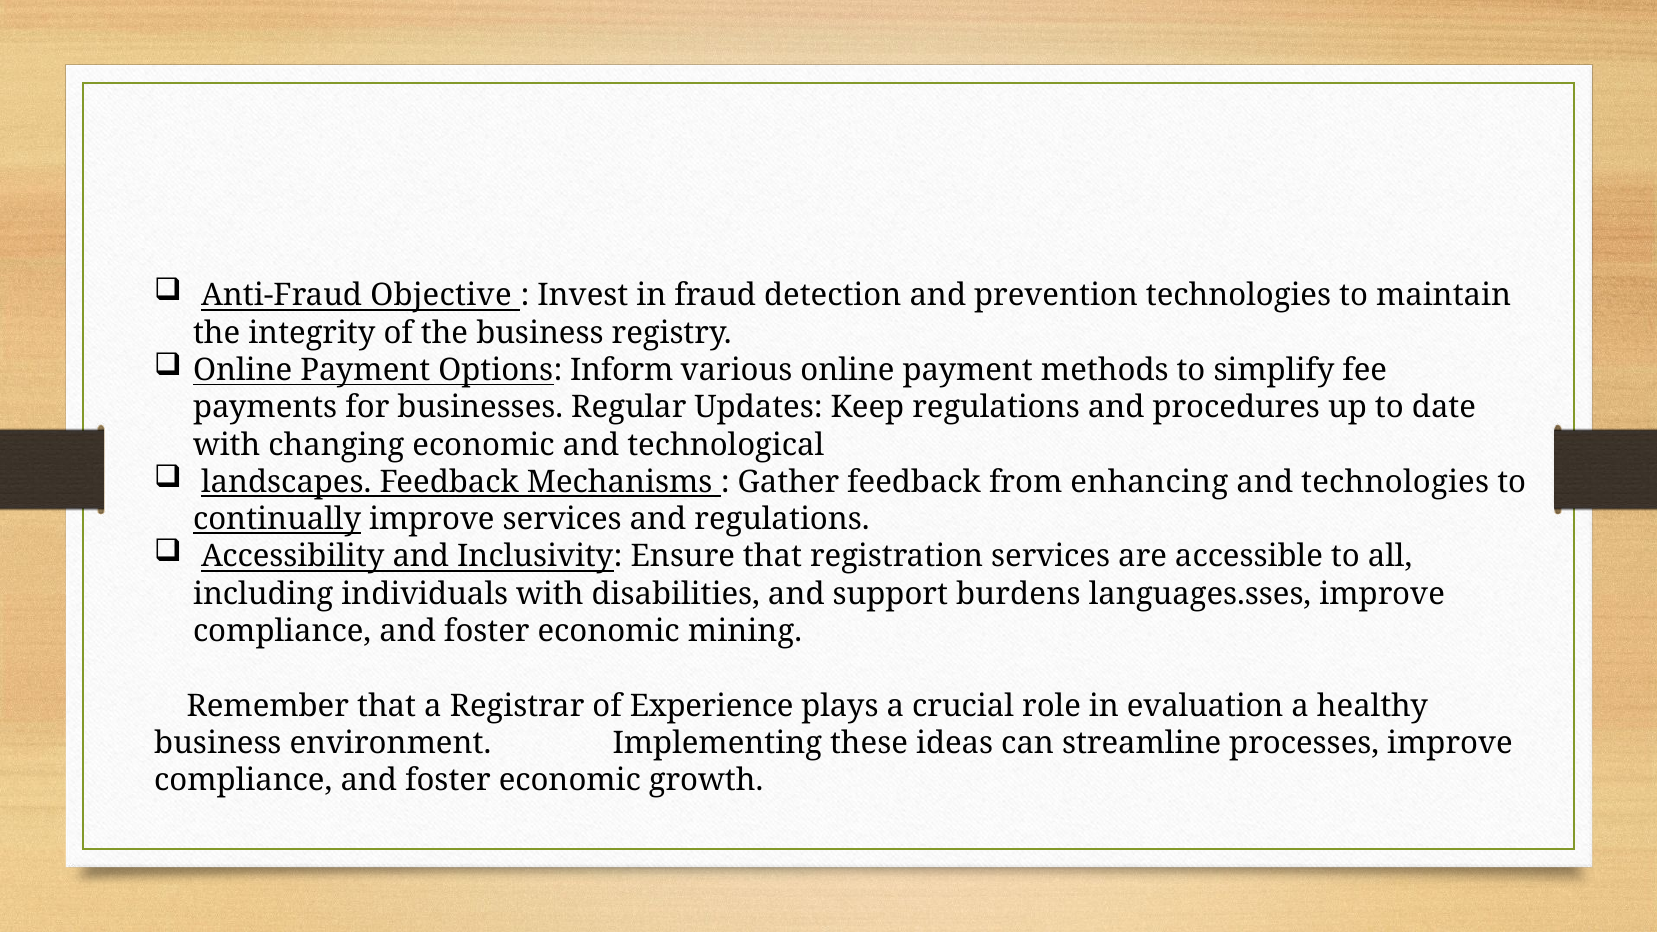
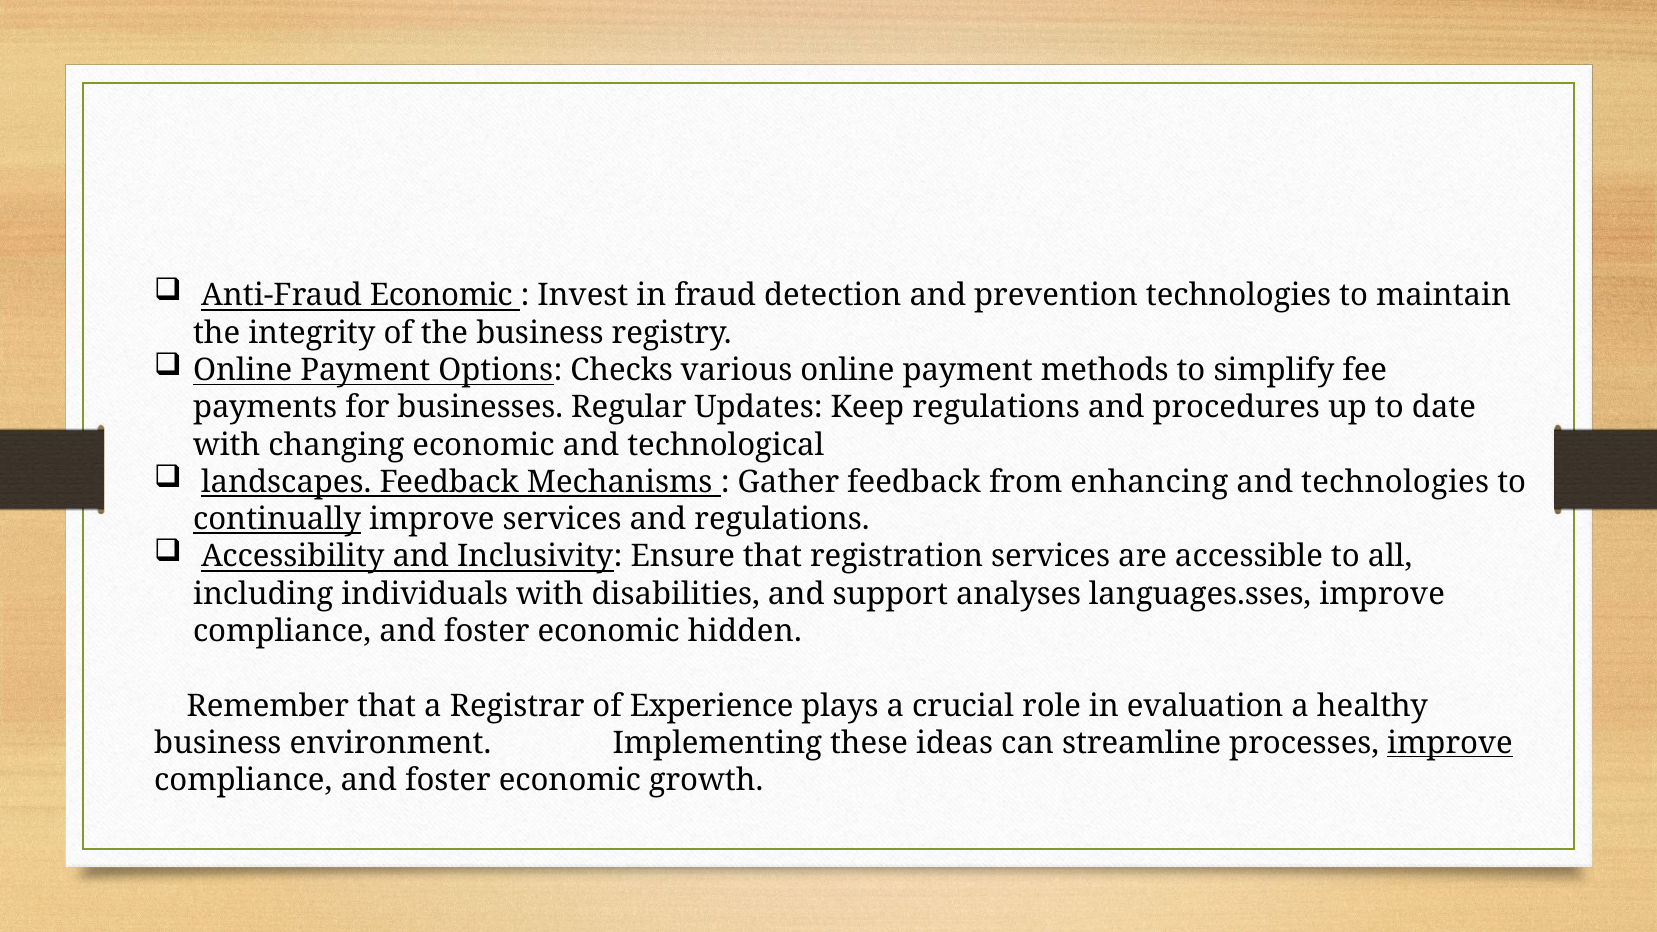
Anti-Fraud Objective: Objective -> Economic
Inform: Inform -> Checks
burdens: burdens -> analyses
mining: mining -> hidden
improve at (1450, 743) underline: none -> present
